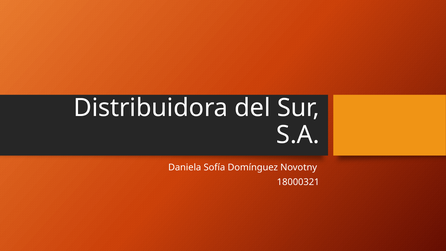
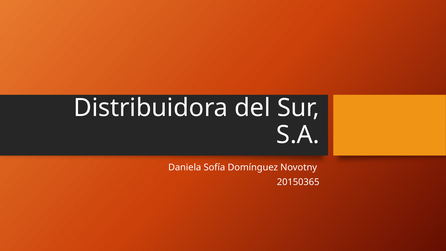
18000321: 18000321 -> 20150365
